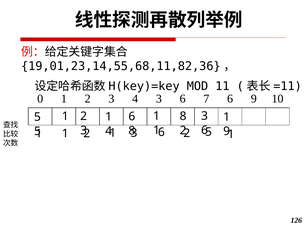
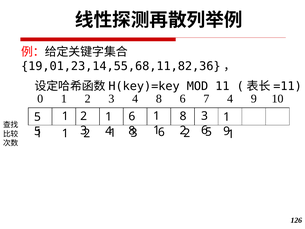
4 3: 3 -> 8
7 6: 6 -> 4
